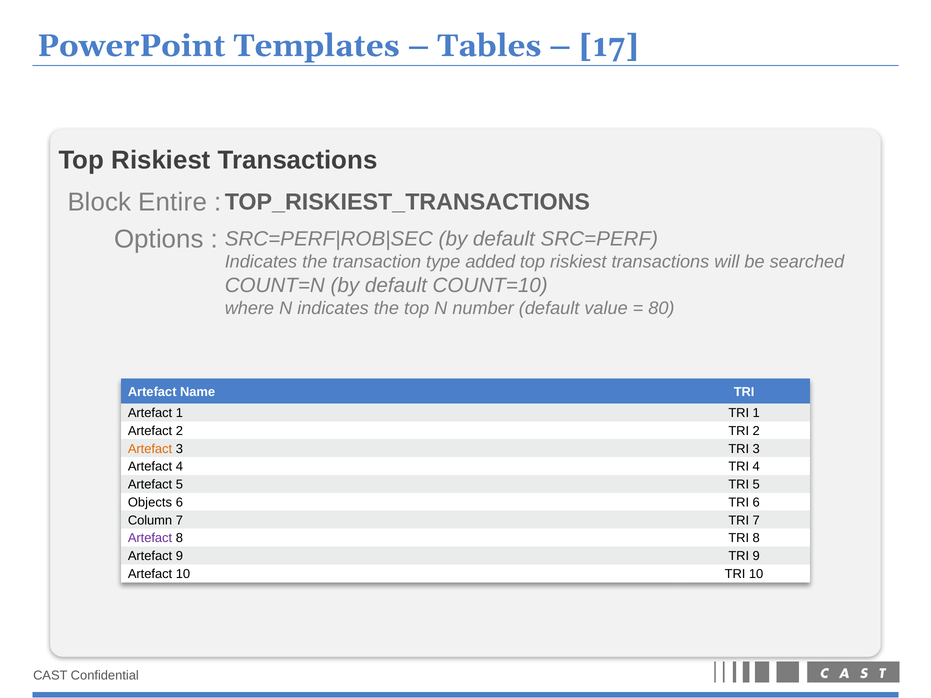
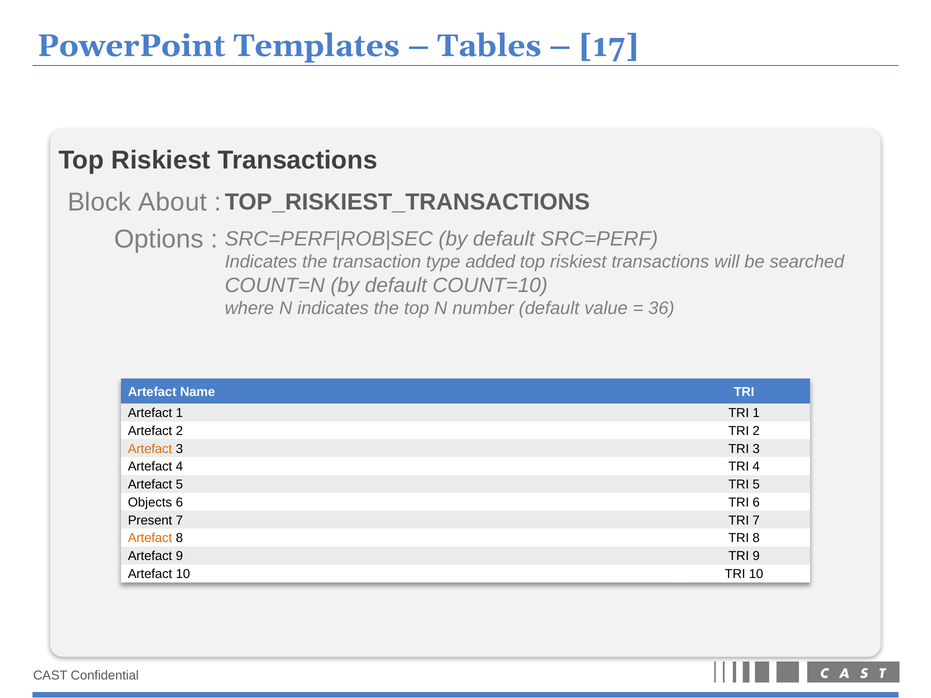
Entire: Entire -> About
80: 80 -> 36
Column: Column -> Present
Artefact at (150, 538) colour: purple -> orange
